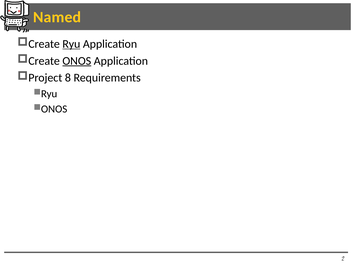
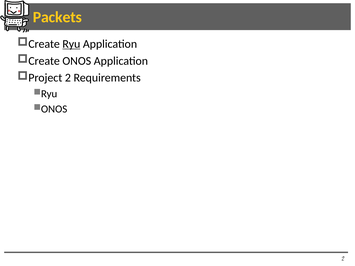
Named: Named -> Packets
ONOS underline: present -> none
Project 8: 8 -> 2
